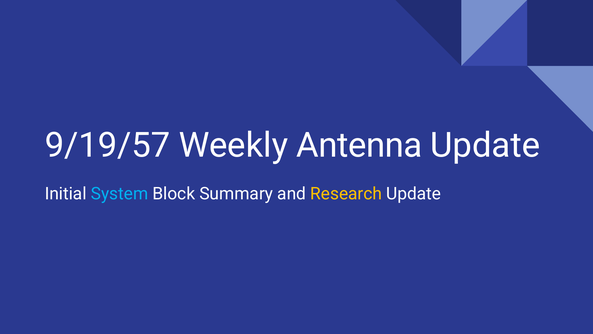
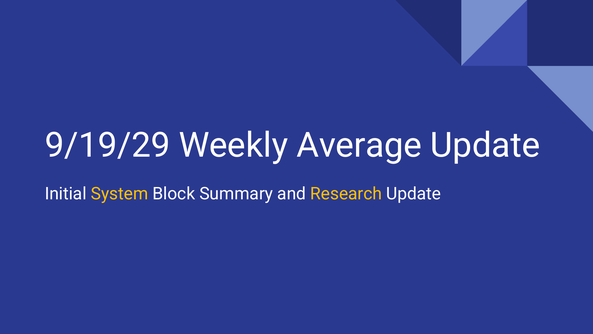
9/19/57: 9/19/57 -> 9/19/29
Antenna: Antenna -> Average
System colour: light blue -> yellow
